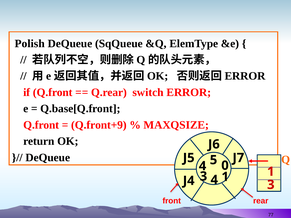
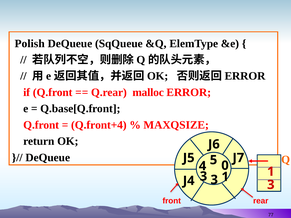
switch: switch -> malloc
Q.front+9: Q.front+9 -> Q.front+4
3 4: 4 -> 3
